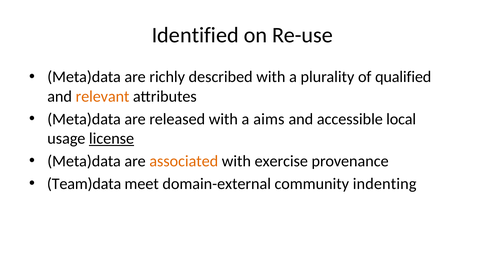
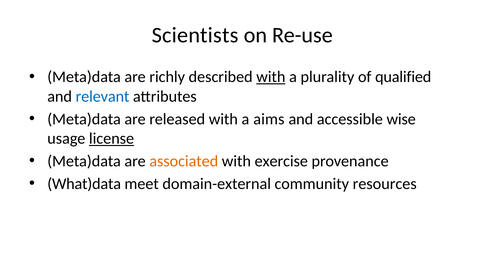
Identified: Identified -> Scientists
with at (271, 77) underline: none -> present
relevant colour: orange -> blue
local: local -> wise
Team)data: Team)data -> What)data
indenting: indenting -> resources
